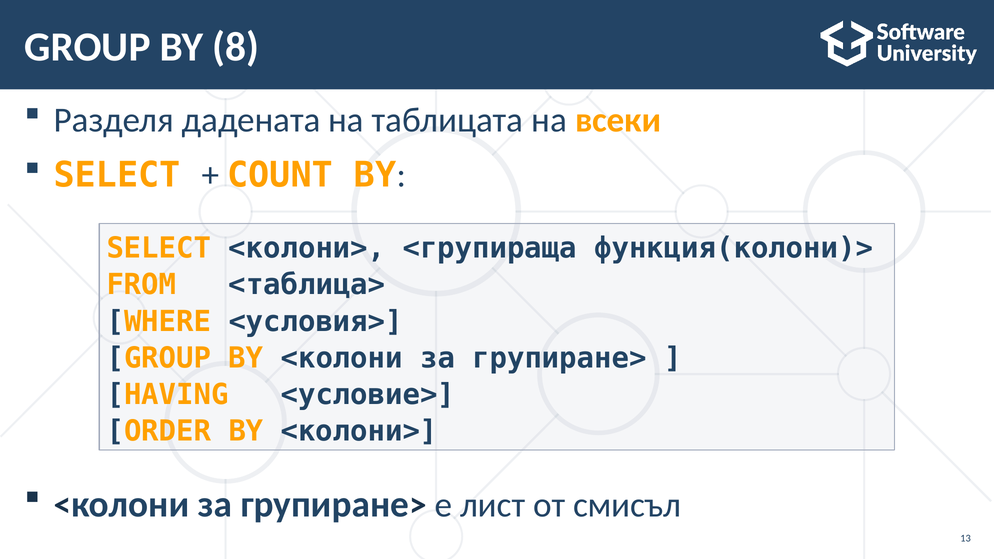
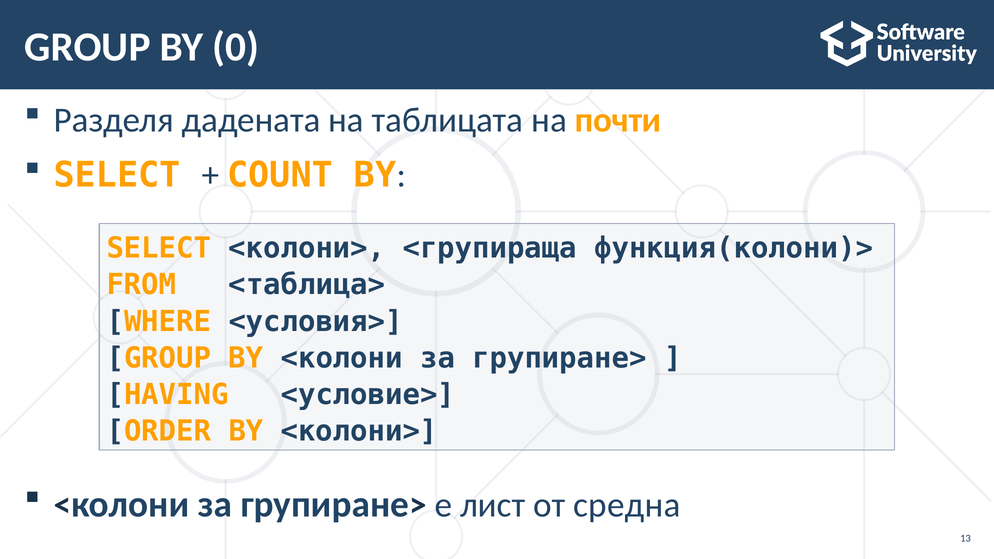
8: 8 -> 0
всеки: всеки -> почти
смисъл: смисъл -> средна
